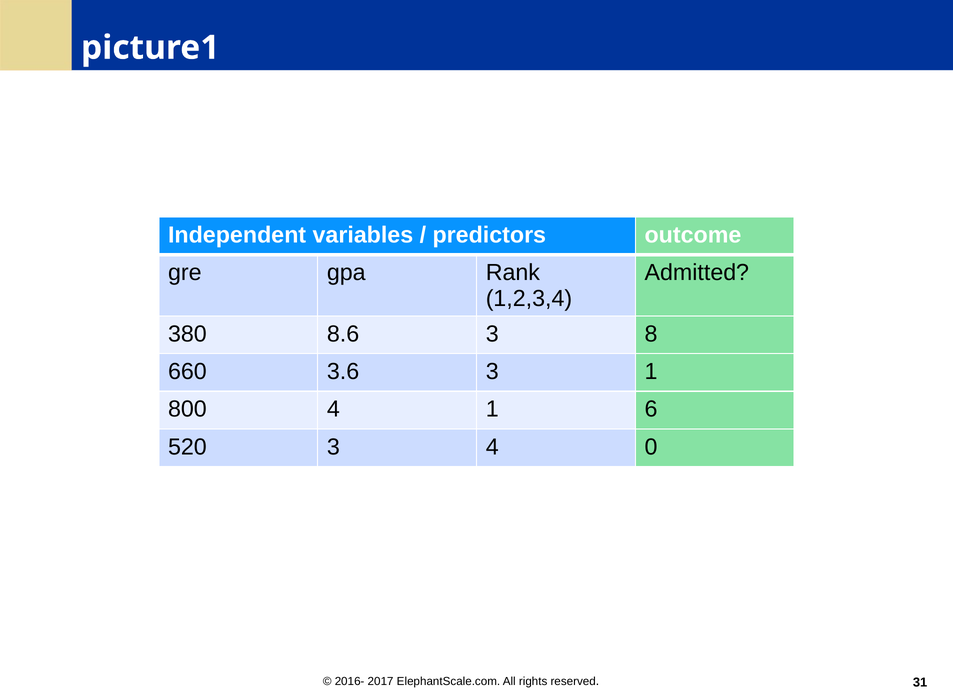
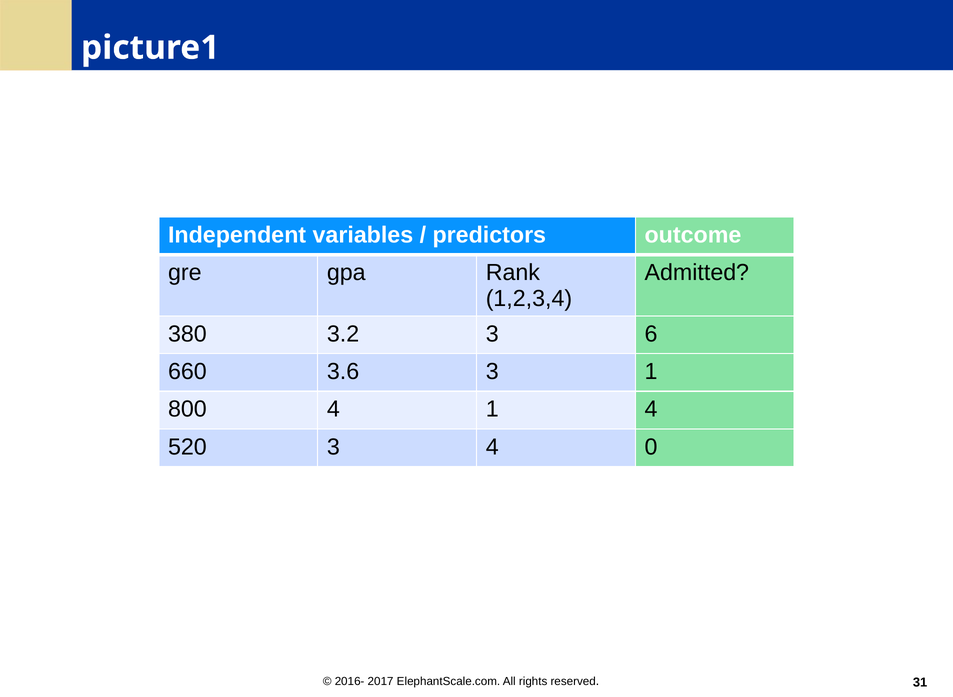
8.6: 8.6 -> 3.2
8: 8 -> 6
1 6: 6 -> 4
